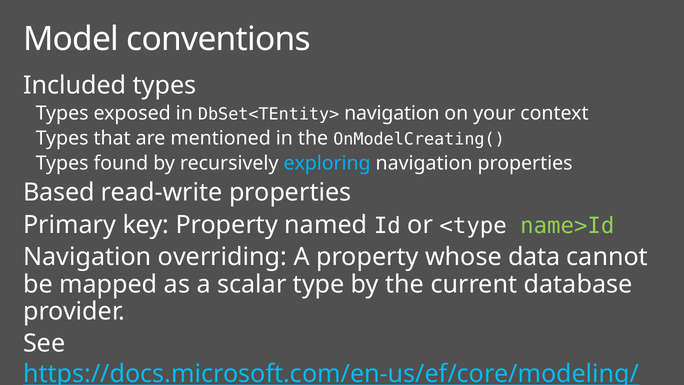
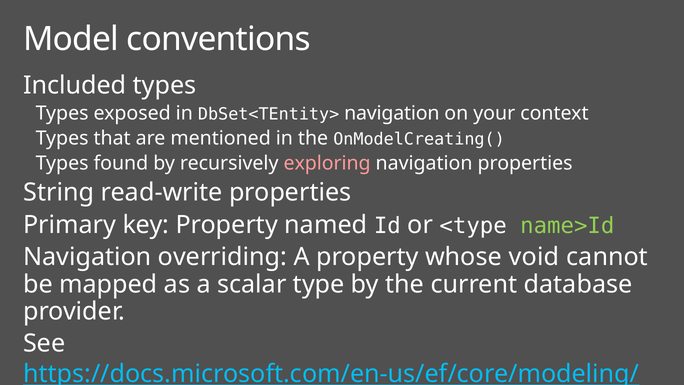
exploring colour: light blue -> pink
Based: Based -> String
data: data -> void
